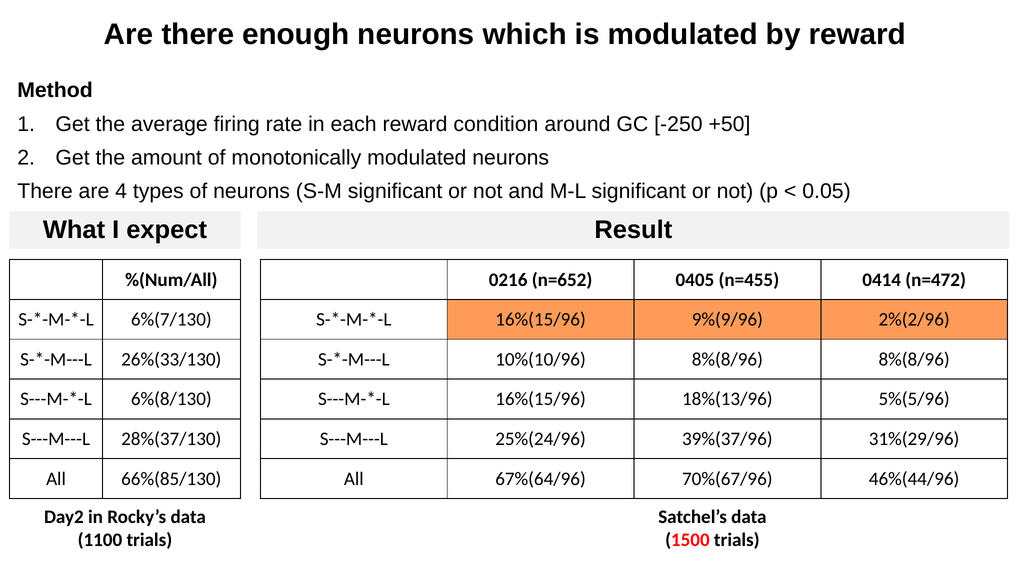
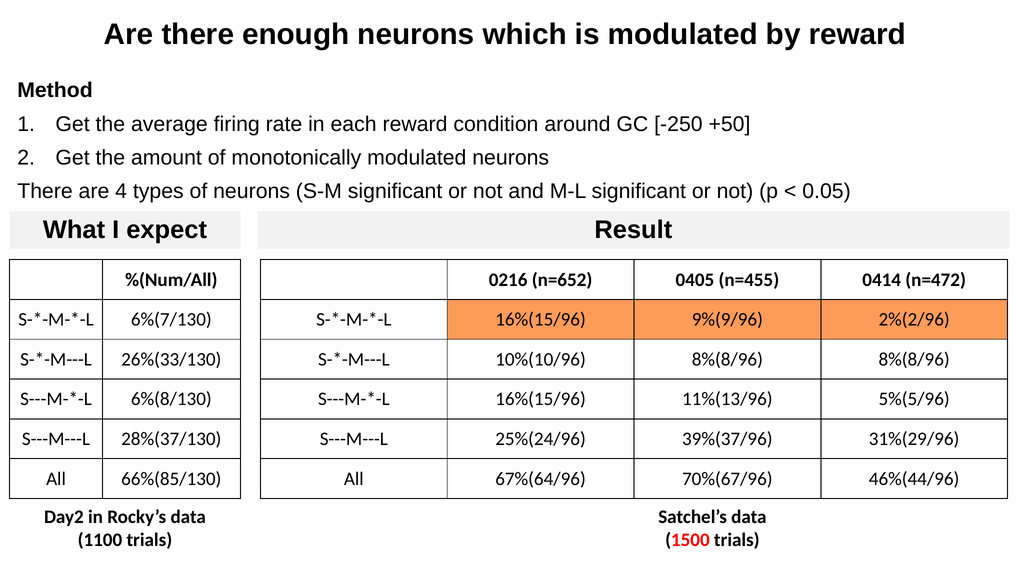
18%(13/96: 18%(13/96 -> 11%(13/96
